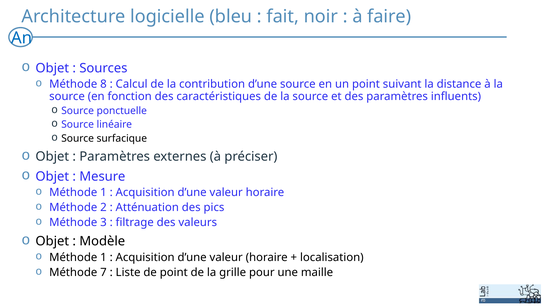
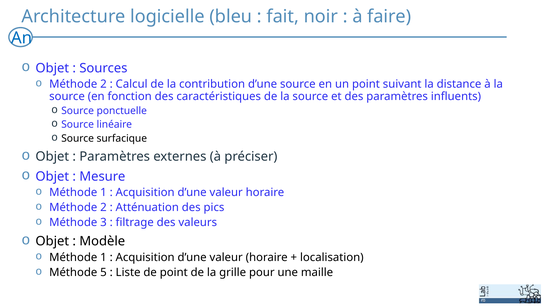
8 at (103, 84): 8 -> 2
7: 7 -> 5
